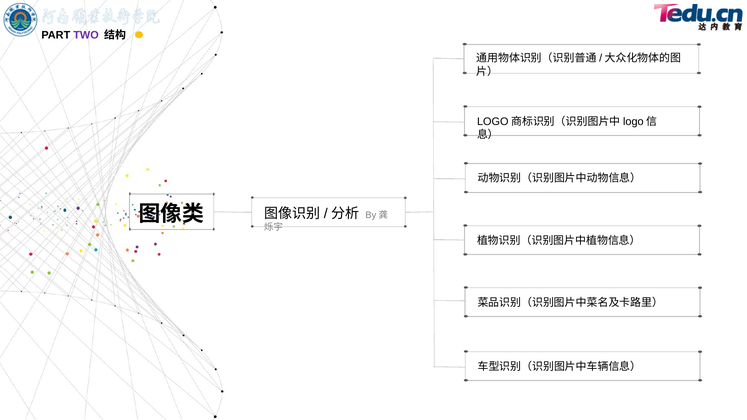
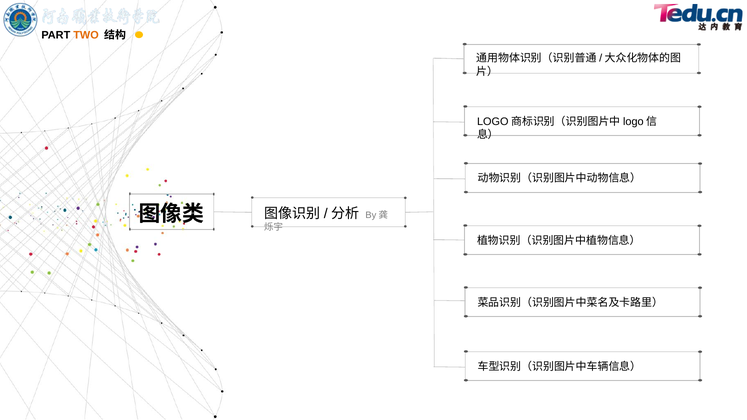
TWO colour: purple -> orange
